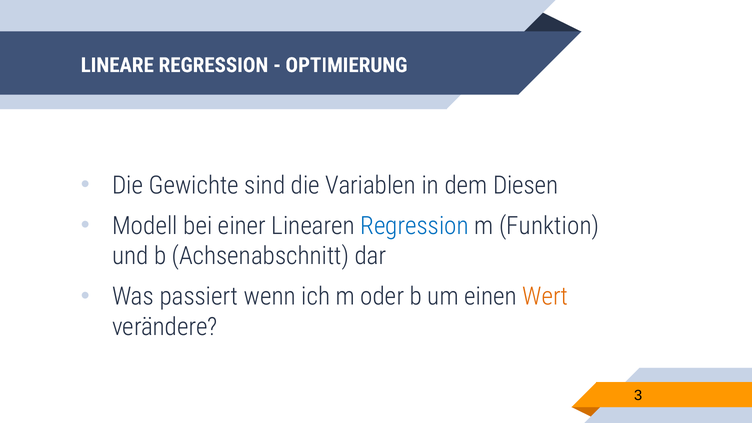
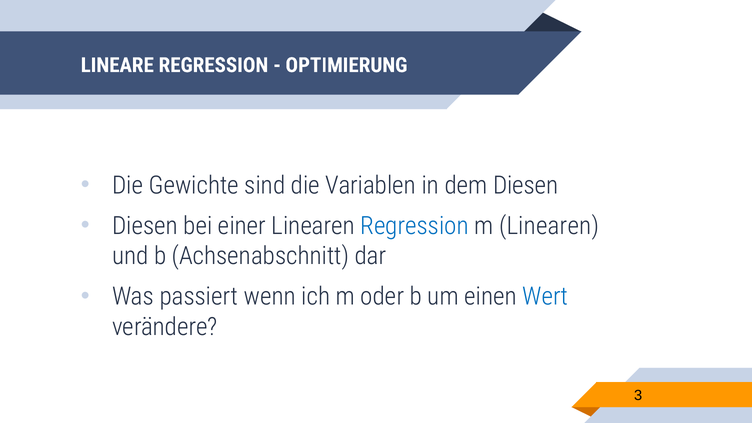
Modell at (145, 226): Modell -> Diesen
m Funktion: Funktion -> Linearen
Wert colour: orange -> blue
